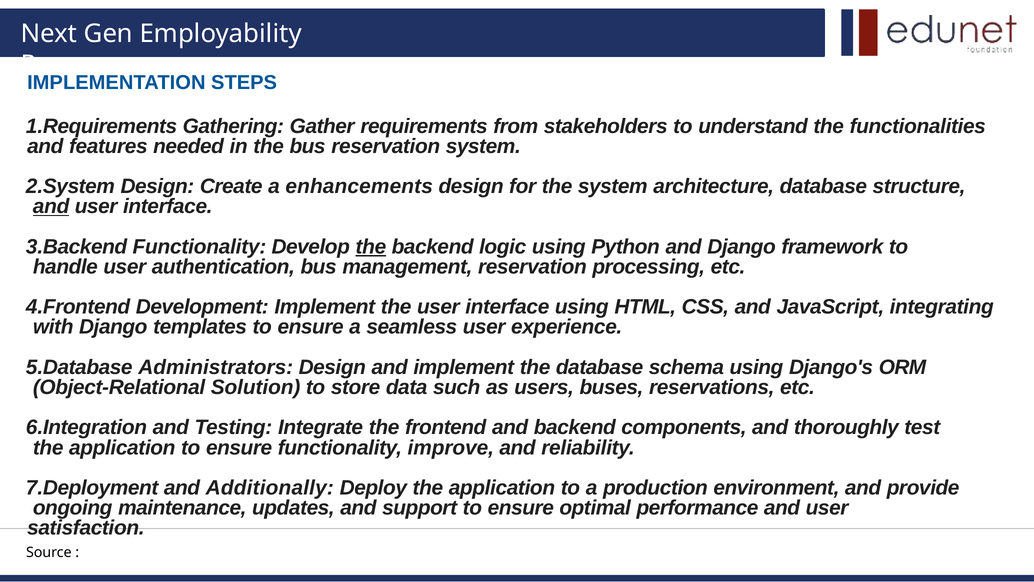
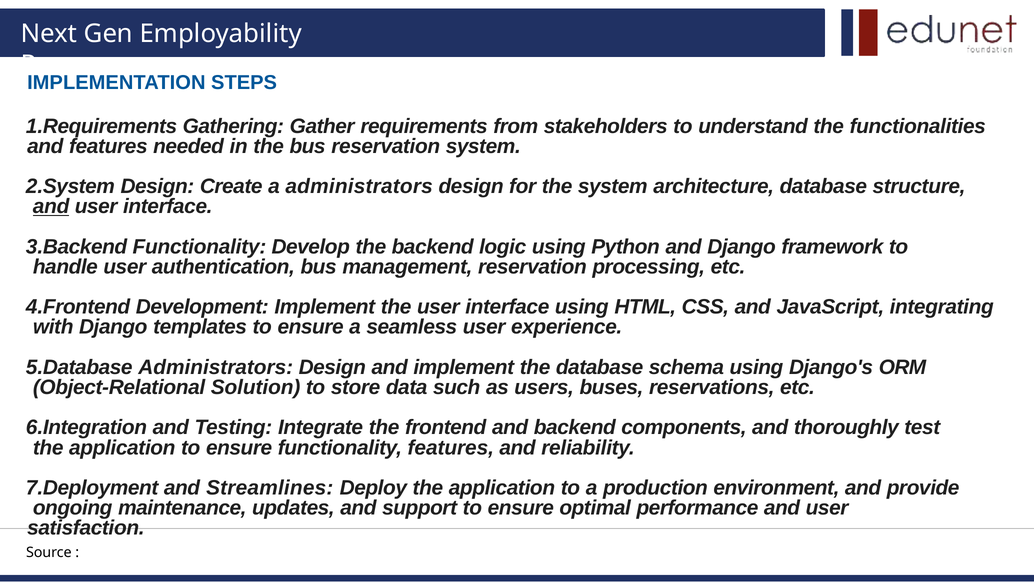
a enhancements: enhancements -> administrators
the at (371, 247) underline: present -> none
functionality improve: improve -> features
Additionally: Additionally -> Streamlines
